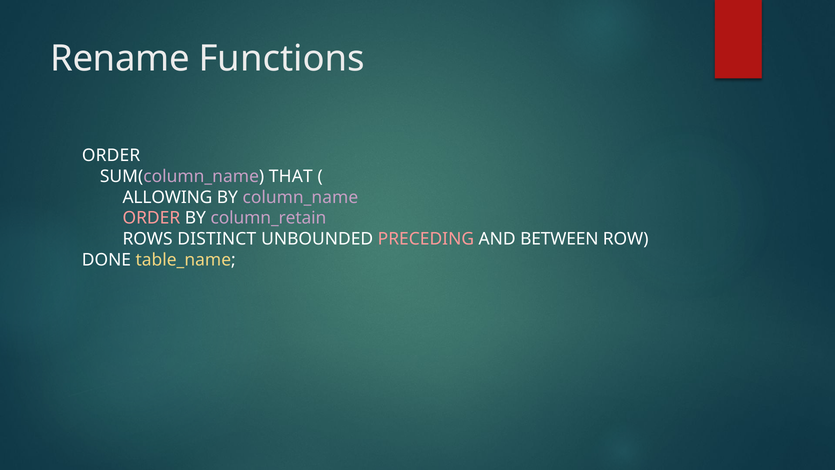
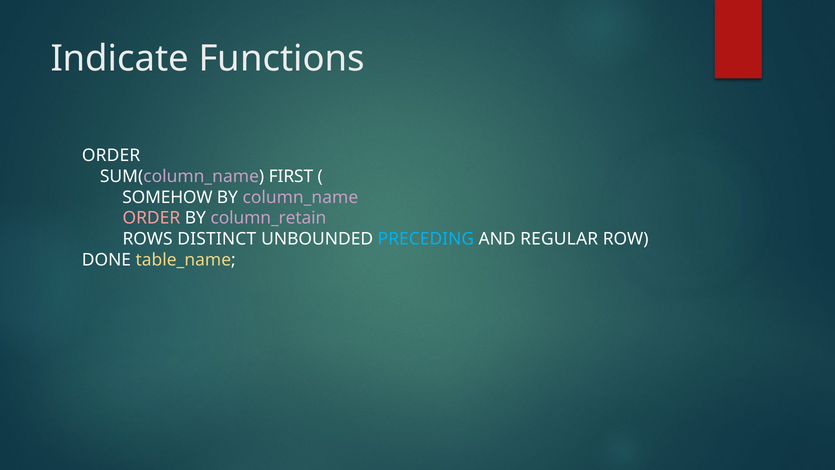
Rename: Rename -> Indicate
THAT: THAT -> FIRST
ALLOWING: ALLOWING -> SOMEHOW
PRECEDING colour: pink -> light blue
BETWEEN: BETWEEN -> REGULAR
